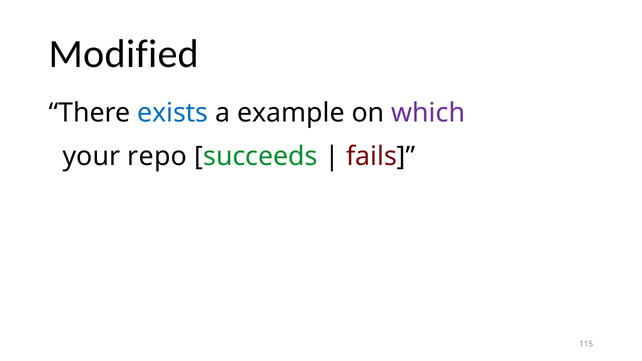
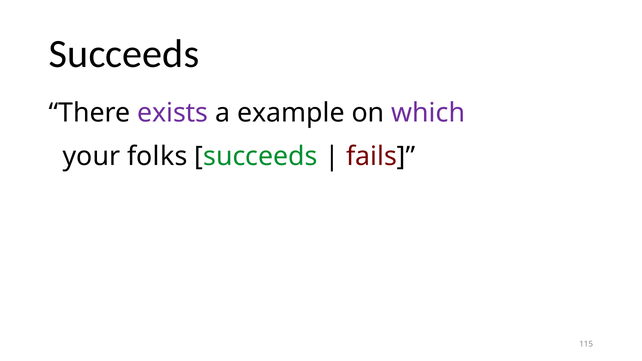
Modified at (124, 54): Modified -> Succeeds
exists colour: blue -> purple
repo: repo -> folks
